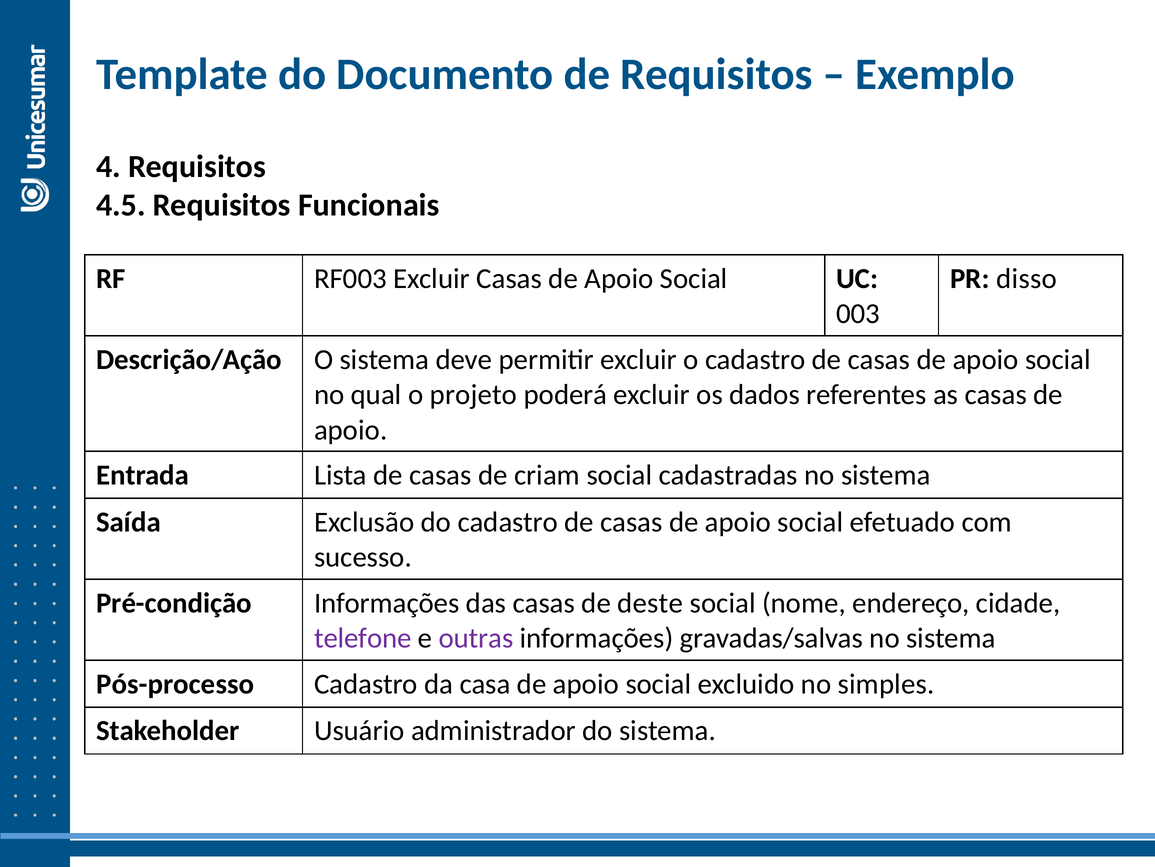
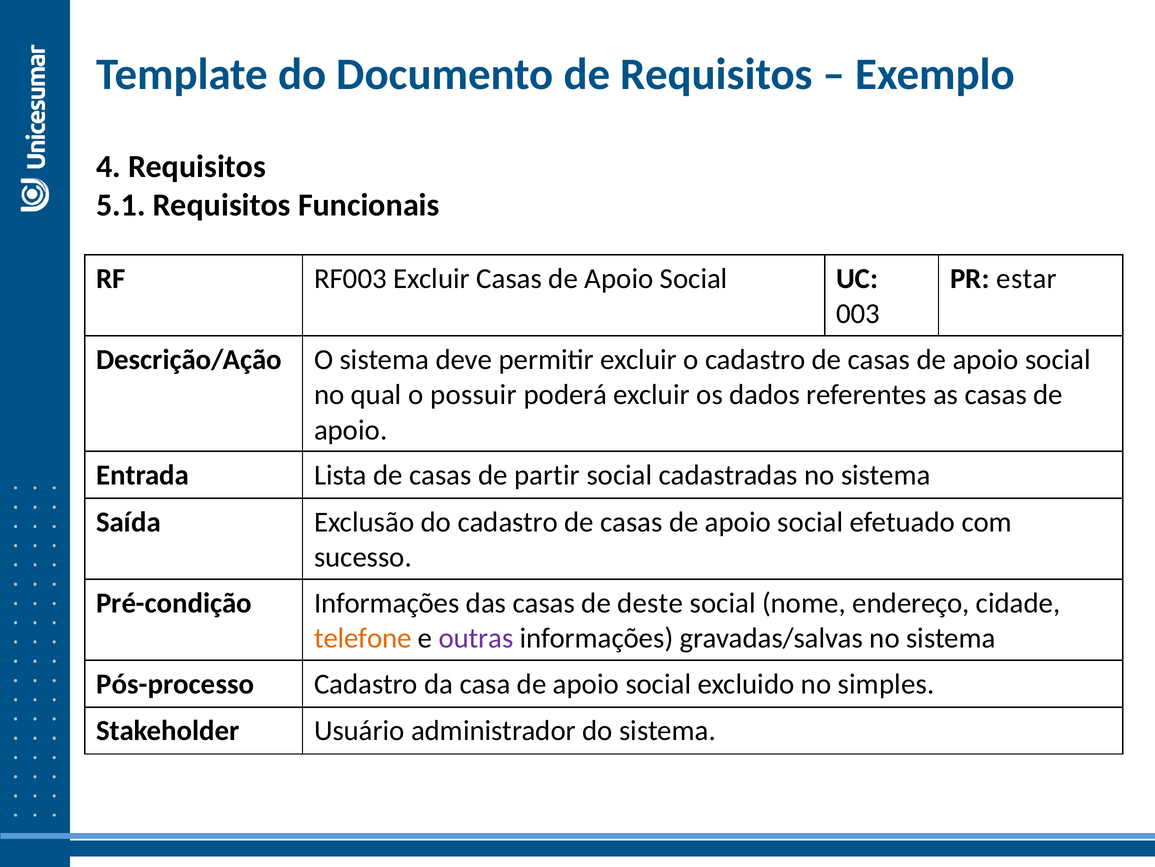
4.5: 4.5 -> 5.1
disso: disso -> estar
projeto: projeto -> possuir
criam: criam -> partir
telefone colour: purple -> orange
